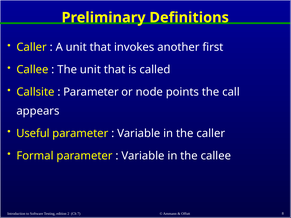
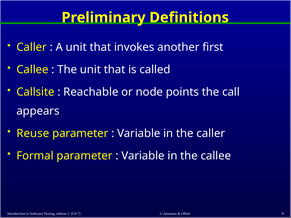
Parameter at (91, 92): Parameter -> Reachable
Useful: Useful -> Reuse
